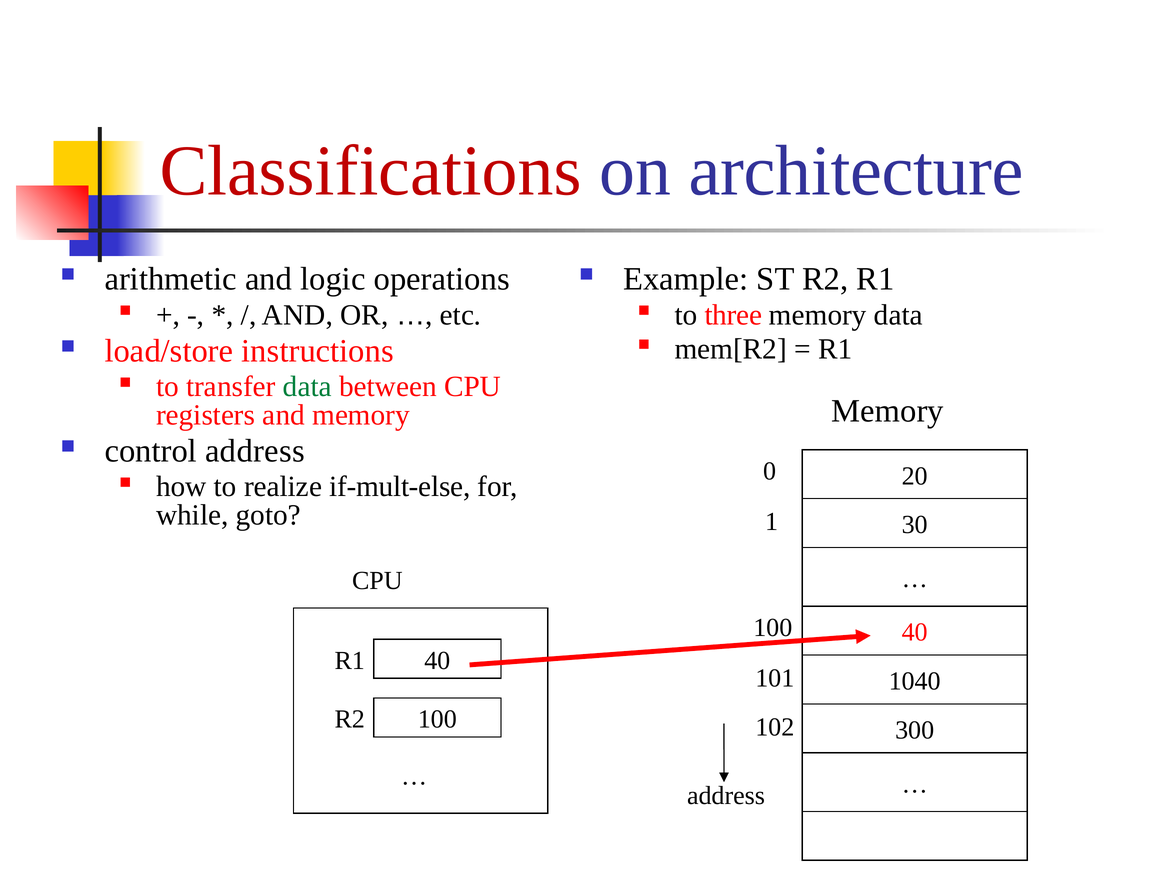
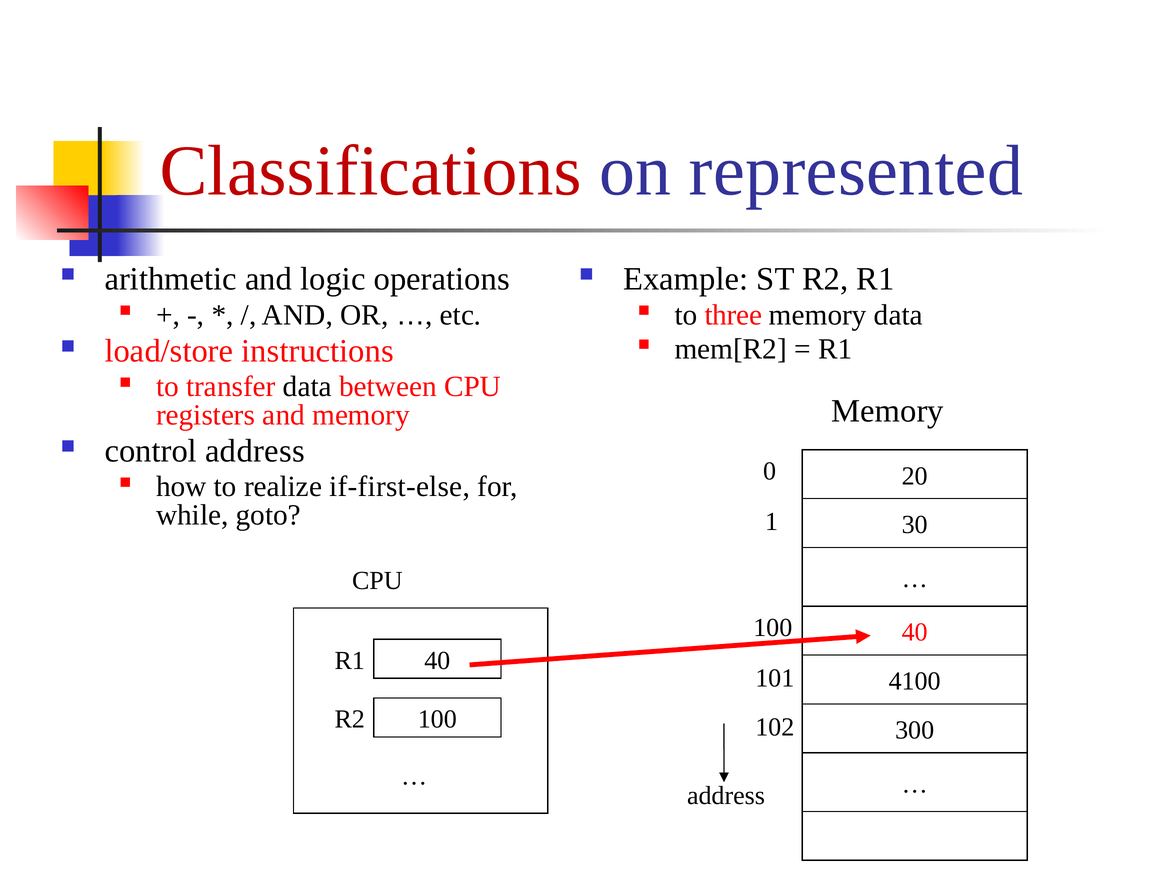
architecture: architecture -> represented
data at (307, 387) colour: green -> black
if-mult-else: if-mult-else -> if-first-else
1040: 1040 -> 4100
